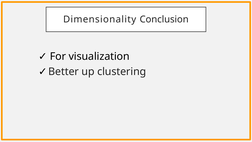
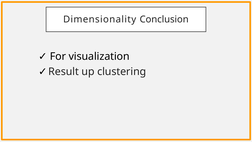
Better: Better -> Result
